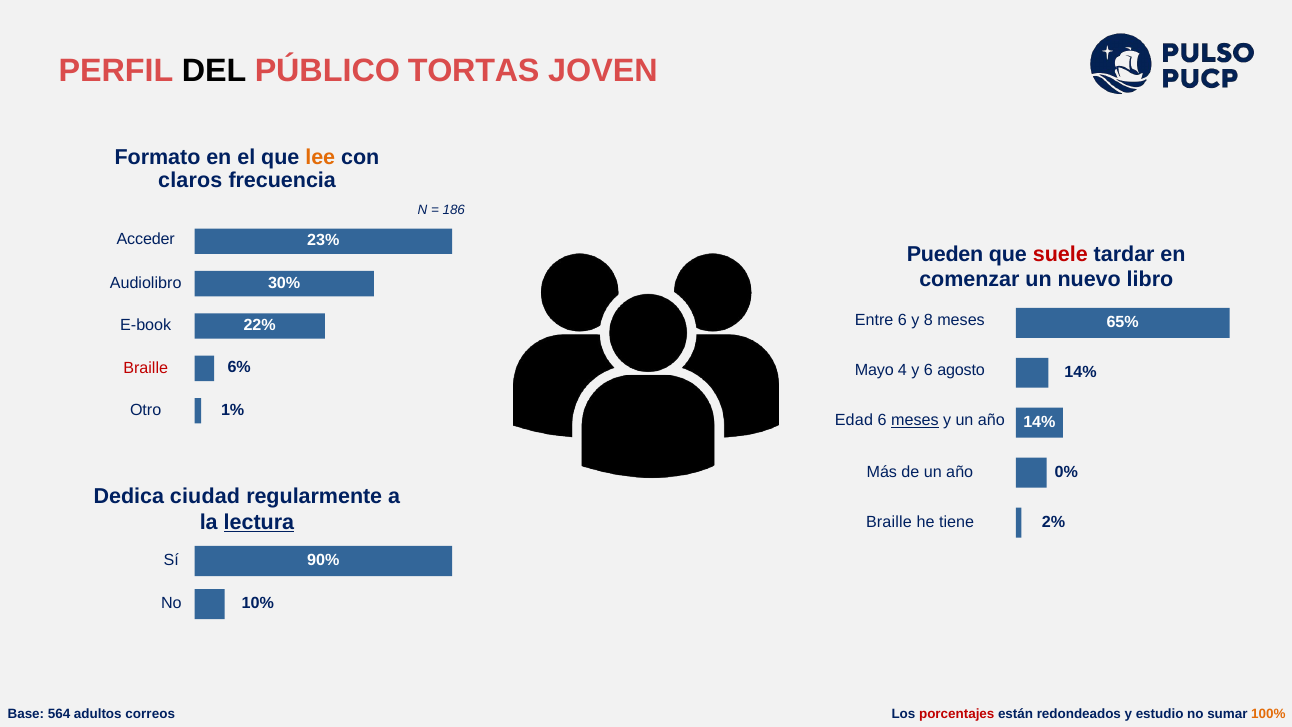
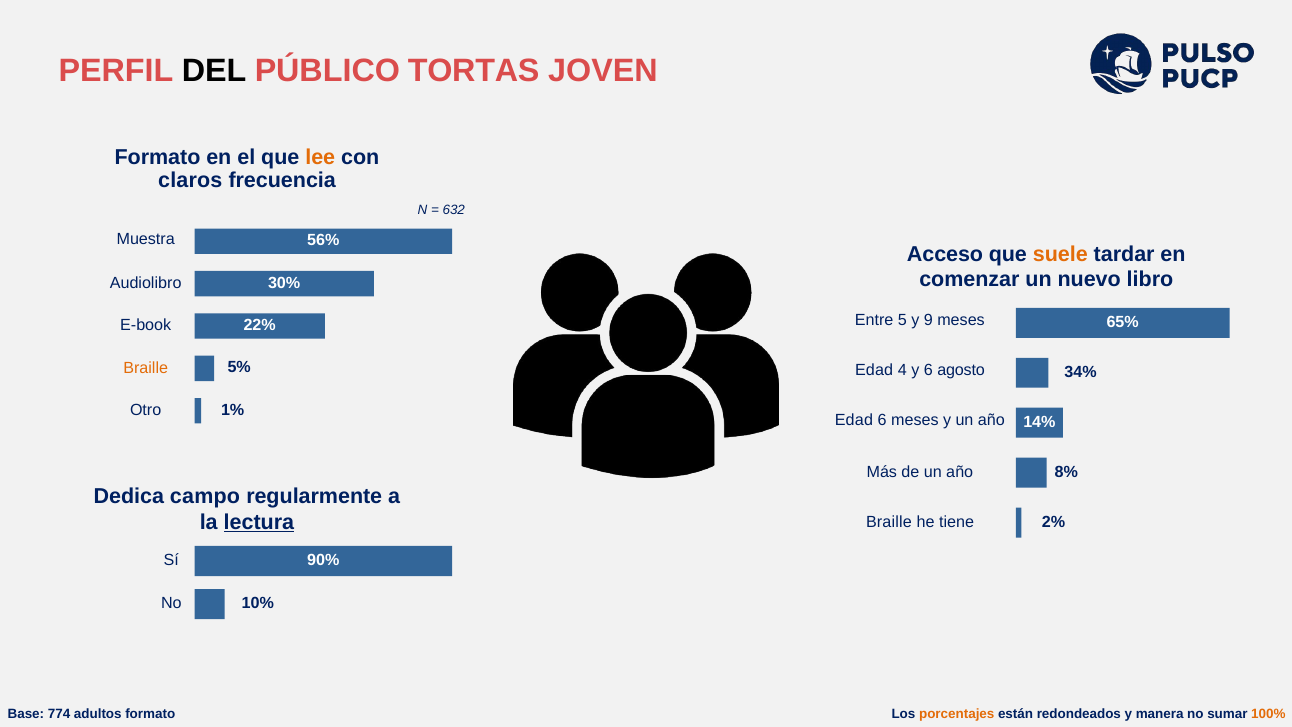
186: 186 -> 632
Acceder: Acceder -> Muestra
23%: 23% -> 56%
Pueden: Pueden -> Acceso
suele colour: red -> orange
Entre 6: 6 -> 5
8: 8 -> 9
6%: 6% -> 5%
Braille at (146, 368) colour: red -> orange
Mayo at (874, 370): Mayo -> Edad
14% at (1080, 372): 14% -> 34%
meses at (915, 420) underline: present -> none
0%: 0% -> 8%
ciudad: ciudad -> campo
564: 564 -> 774
adultos correos: correos -> formato
porcentajes colour: red -> orange
estudio: estudio -> manera
